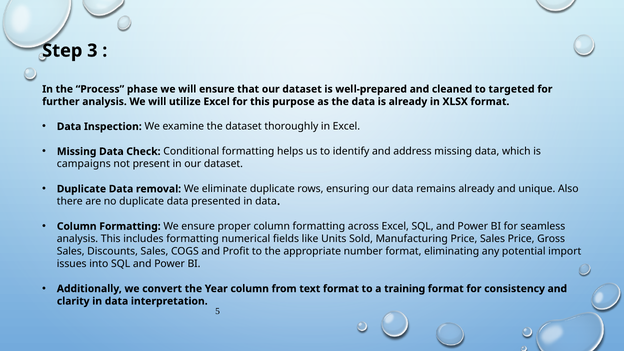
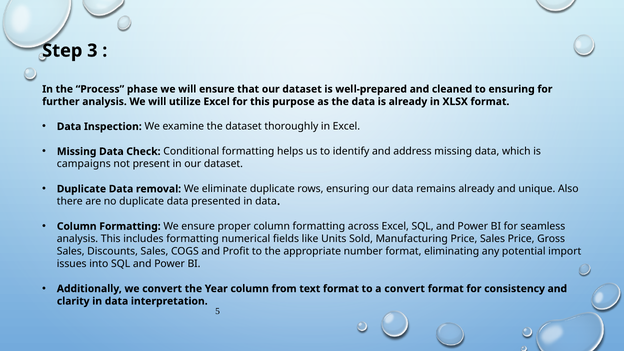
to targeted: targeted -> ensuring
a training: training -> convert
